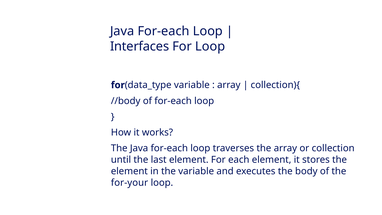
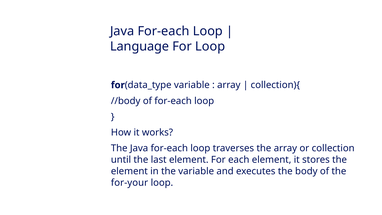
Interfaces: Interfaces -> Language
